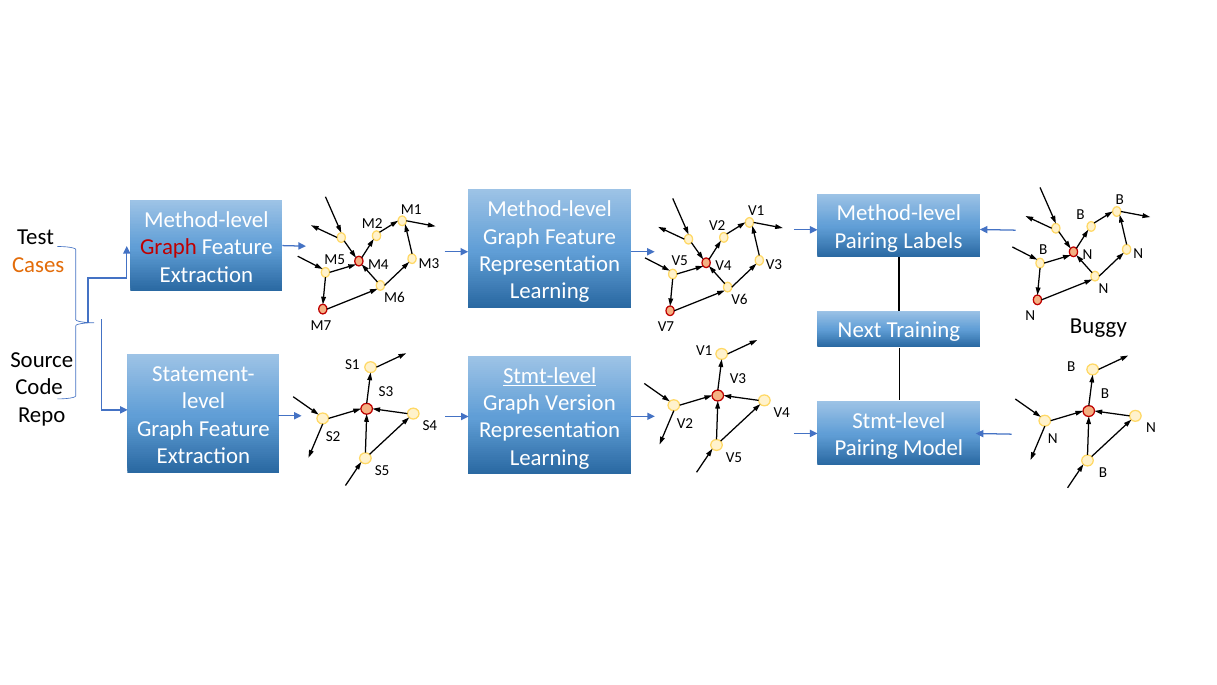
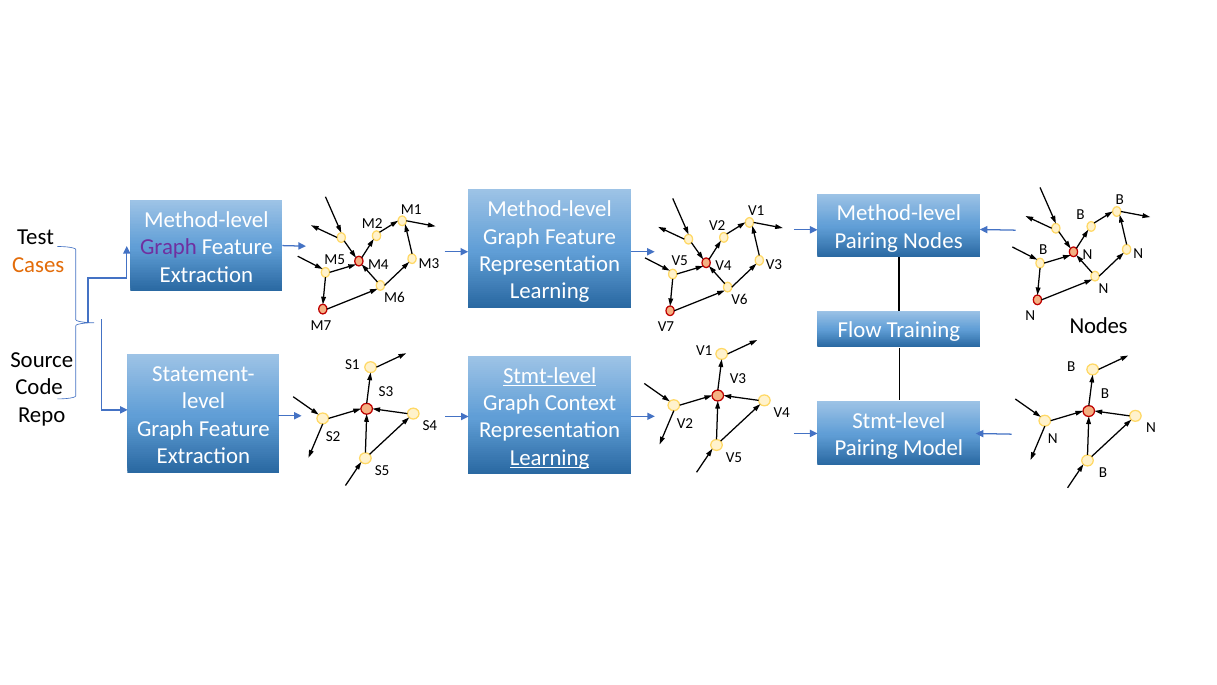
Pairing Labels: Labels -> Nodes
Graph at (168, 247) colour: red -> purple
Buggy at (1098, 325): Buggy -> Nodes
Next: Next -> Flow
Version: Version -> Context
Learning at (550, 458) underline: none -> present
